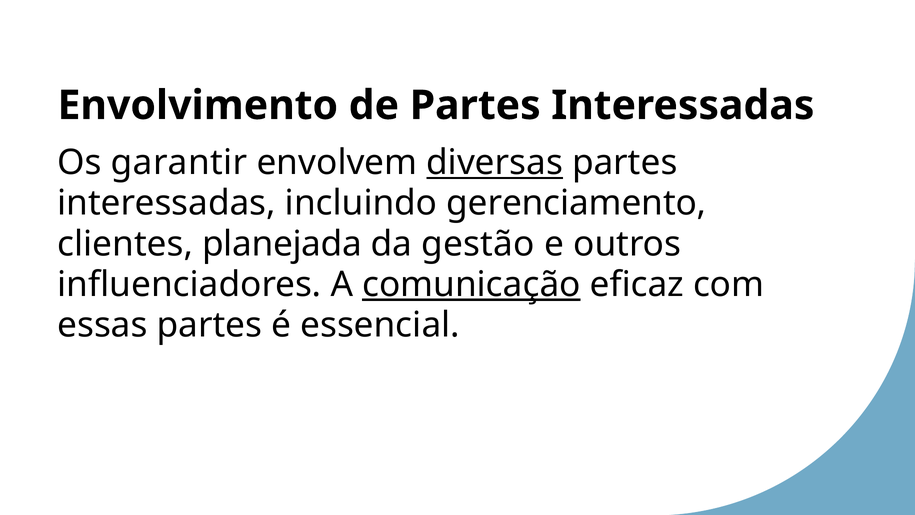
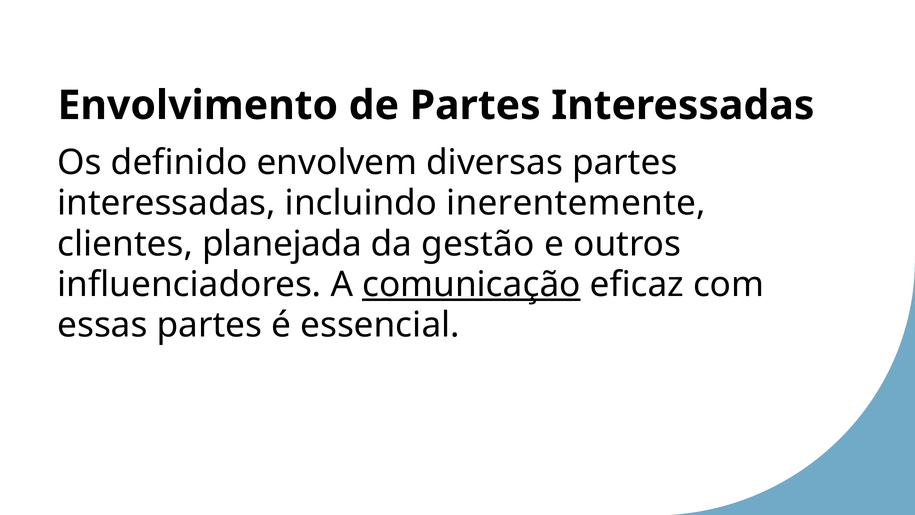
garantir: garantir -> definido
diversas underline: present -> none
gerenciamento: gerenciamento -> inerentemente
